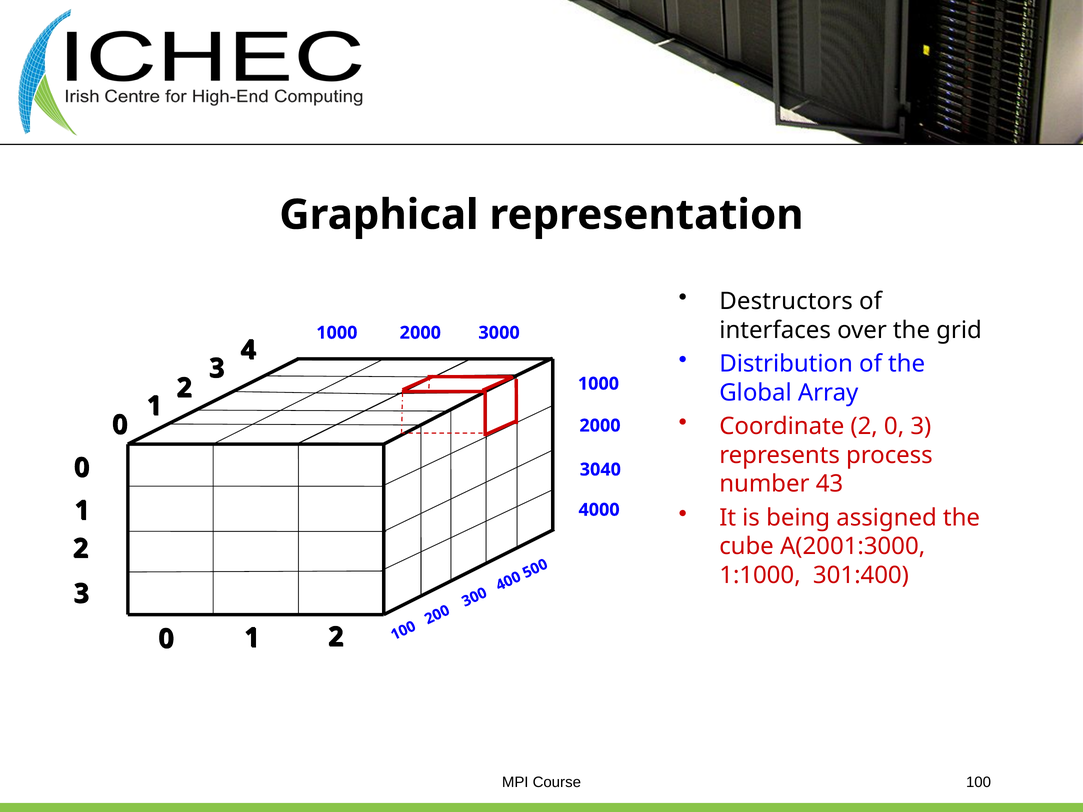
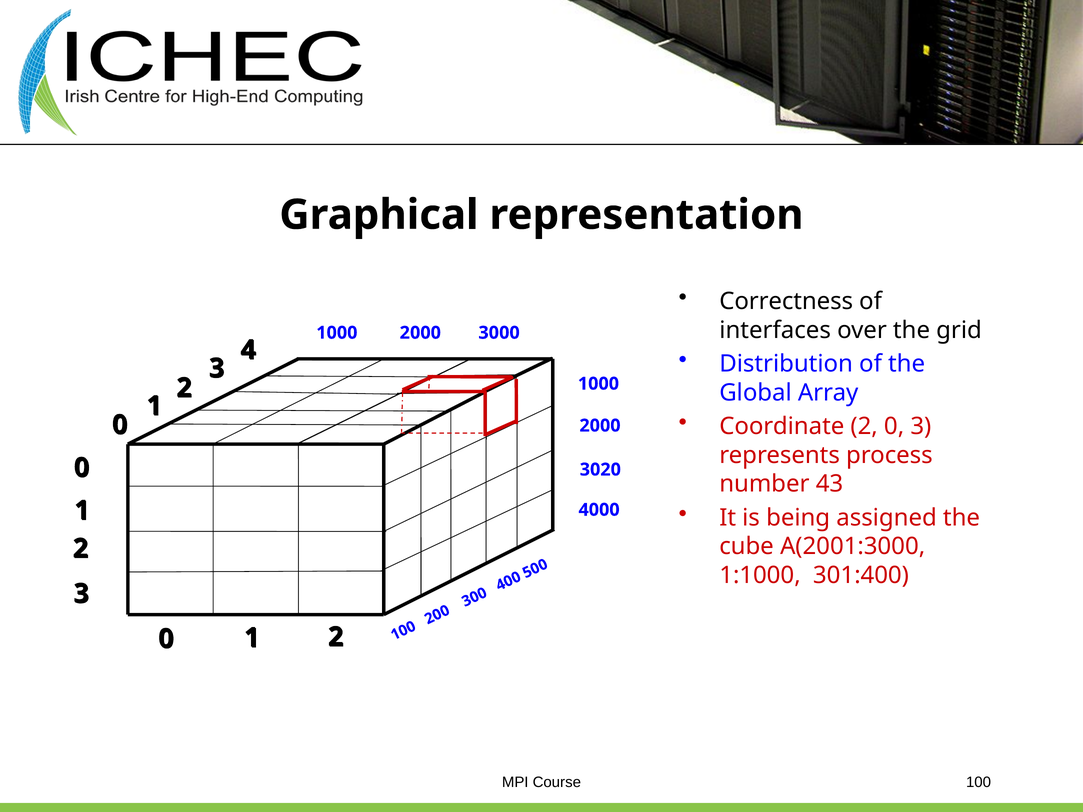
Destructors: Destructors -> Correctness
3040: 3040 -> 3020
